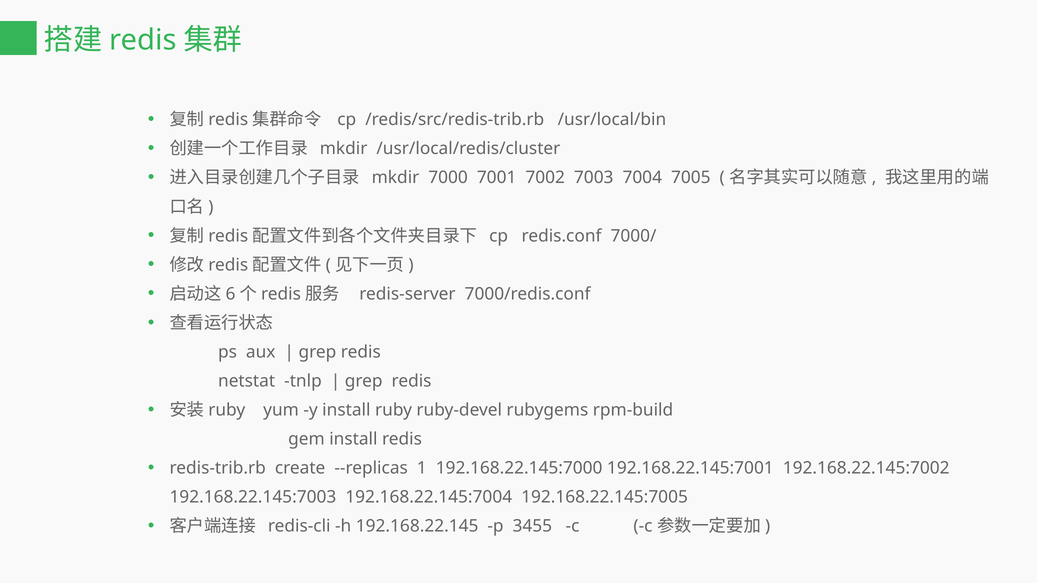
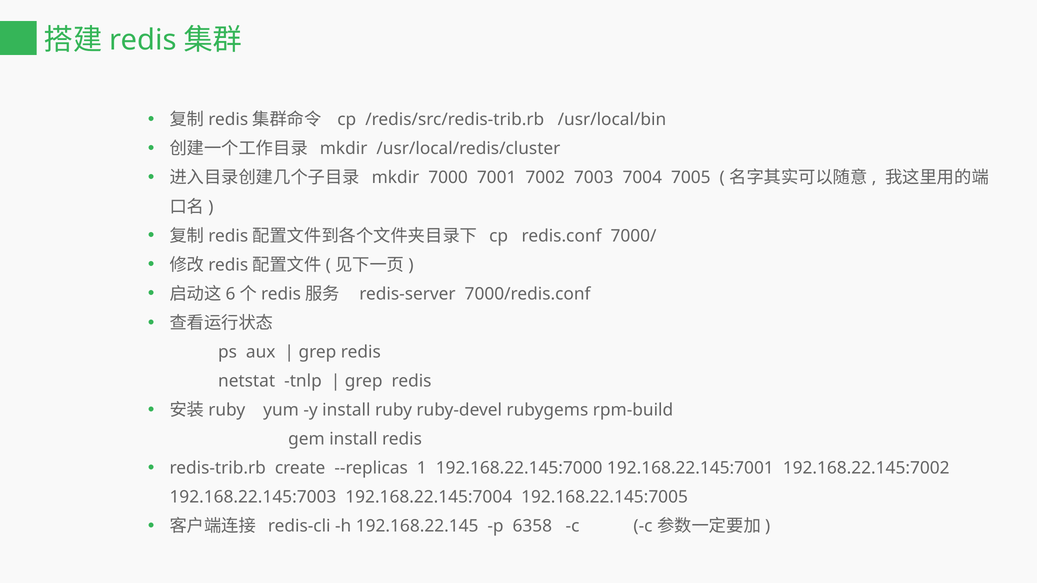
3455: 3455 -> 6358
